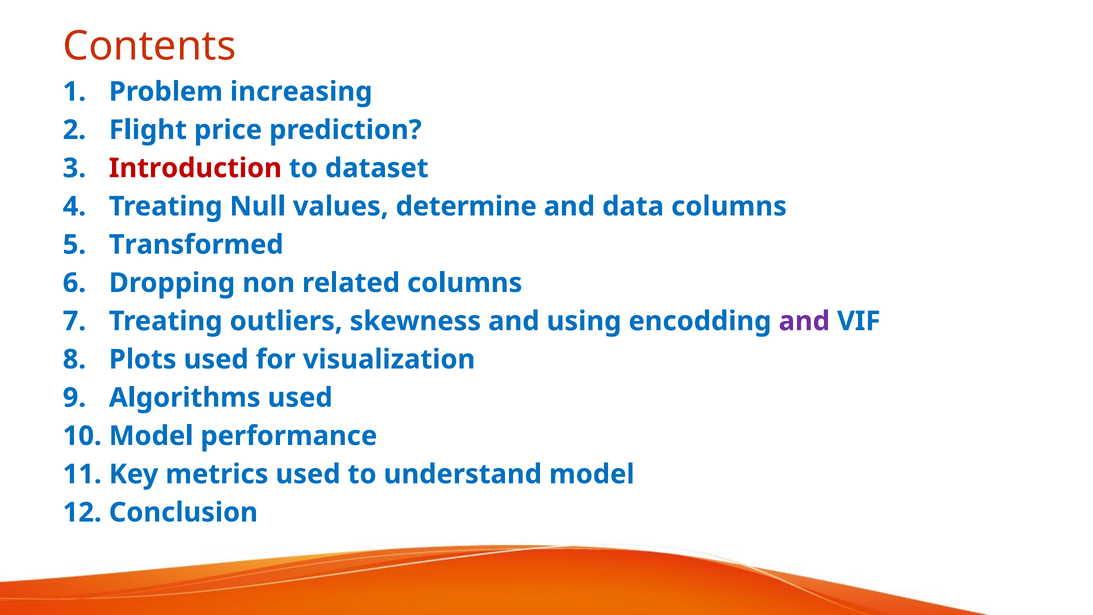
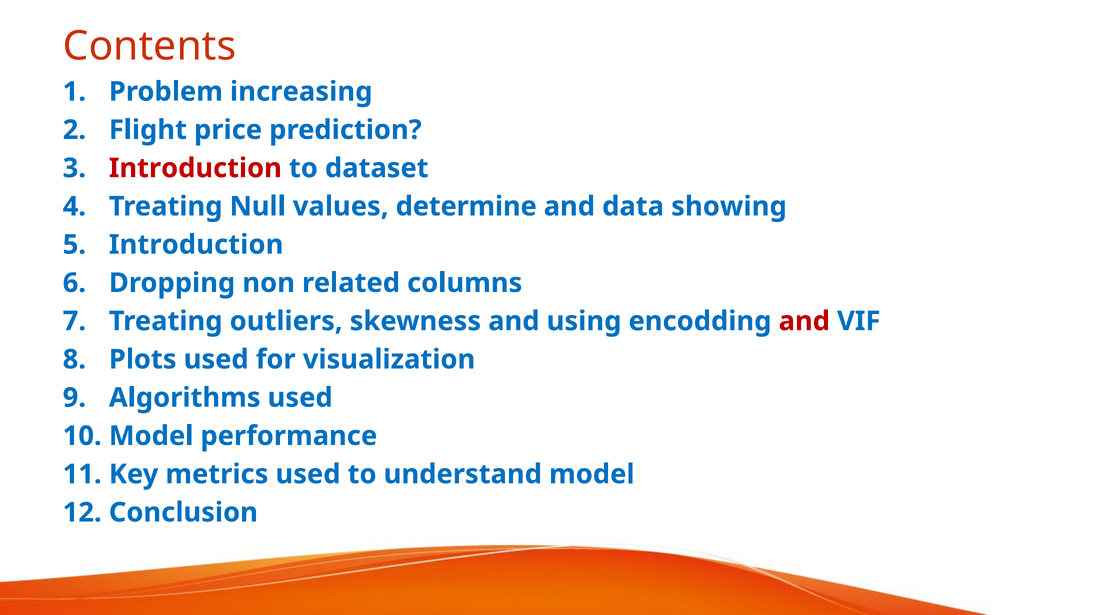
data columns: columns -> showing
Transformed at (196, 245): Transformed -> Introduction
and at (804, 321) colour: purple -> red
